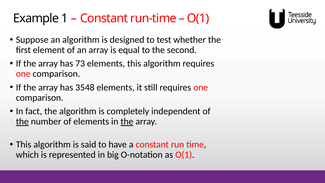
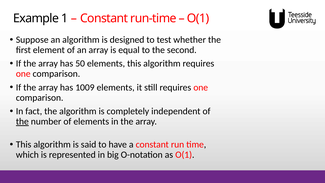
73: 73 -> 50
3548: 3548 -> 1009
the at (127, 121) underline: present -> none
